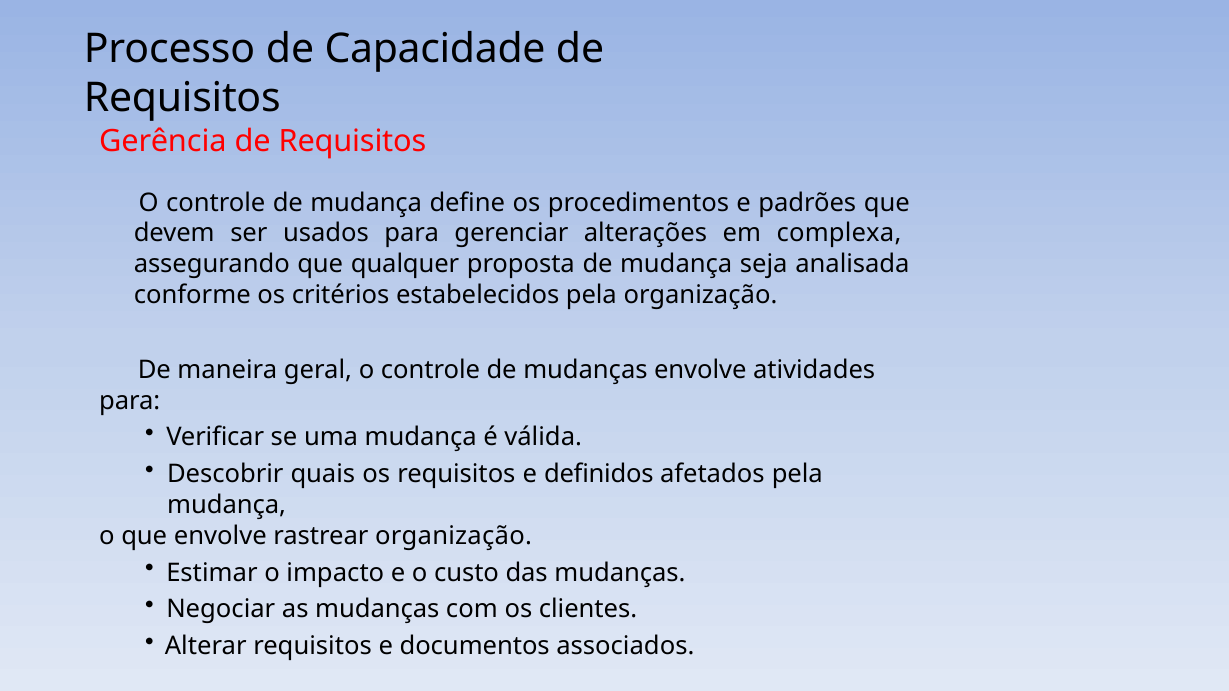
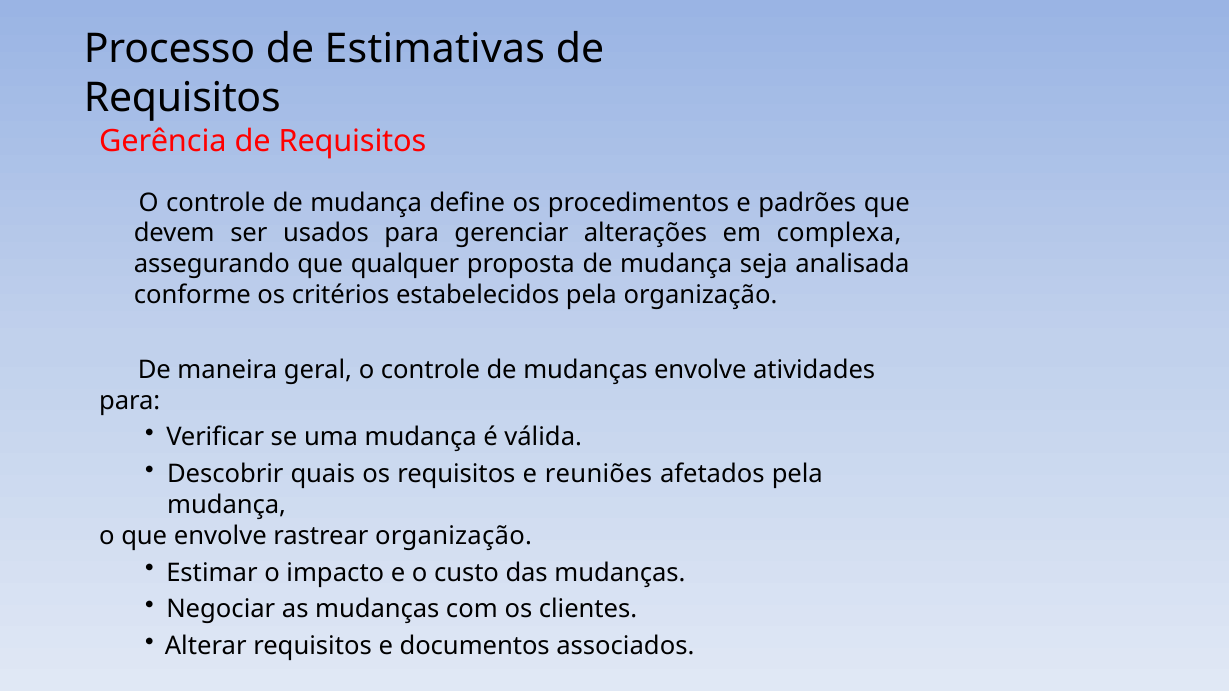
Capacidade: Capacidade -> Estimativas
definidos: definidos -> reuniões
